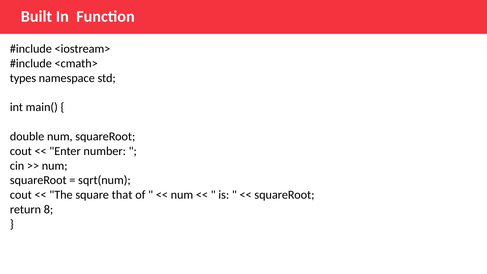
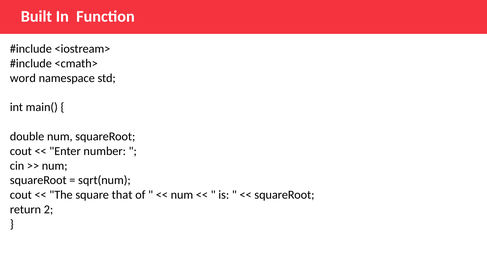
types: types -> word
8: 8 -> 2
